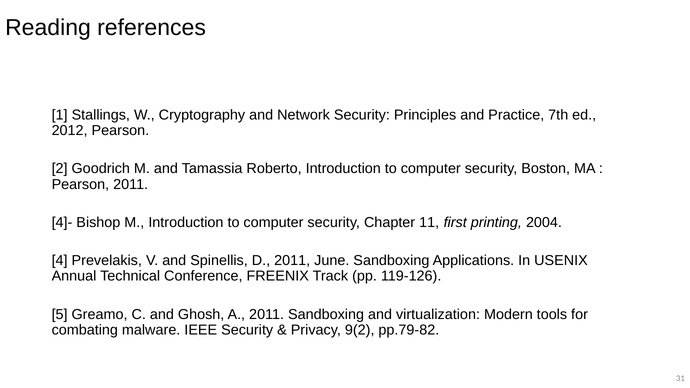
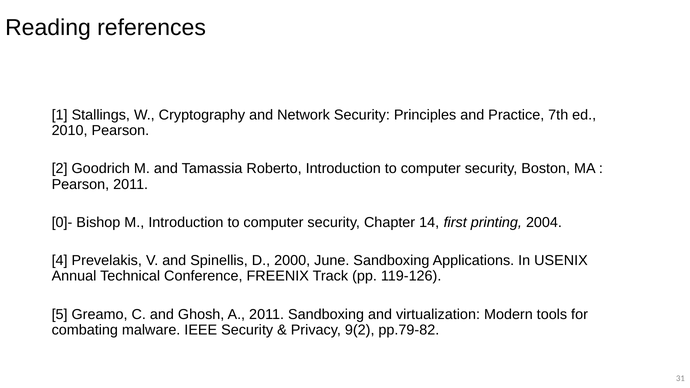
2012: 2012 -> 2010
4]-: 4]- -> 0]-
11: 11 -> 14
D 2011: 2011 -> 2000
